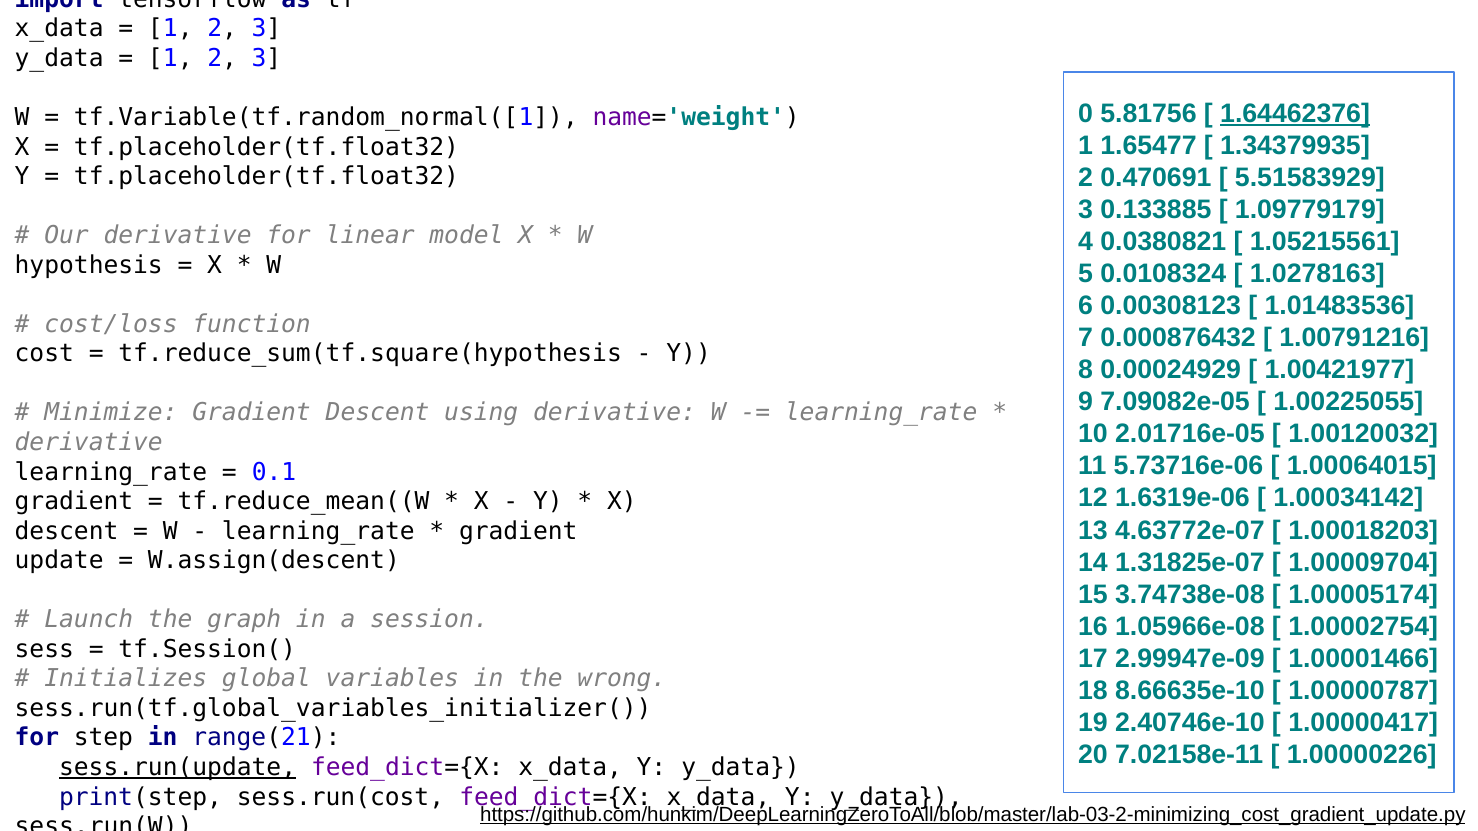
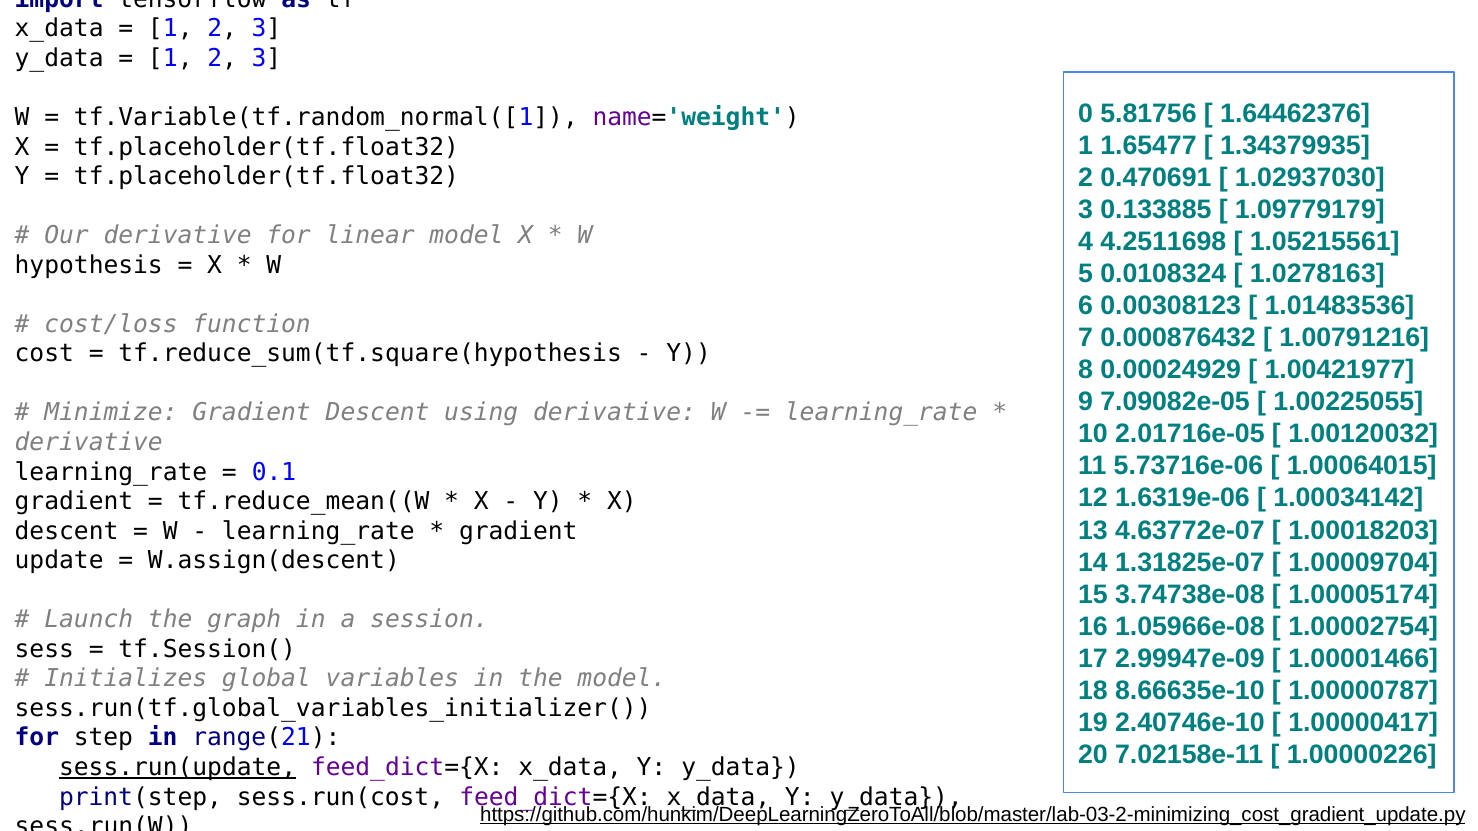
1.64462376 underline: present -> none
5.51583929: 5.51583929 -> 1.02937030
0.0380821: 0.0380821 -> 4.2511698
the wrong: wrong -> model
